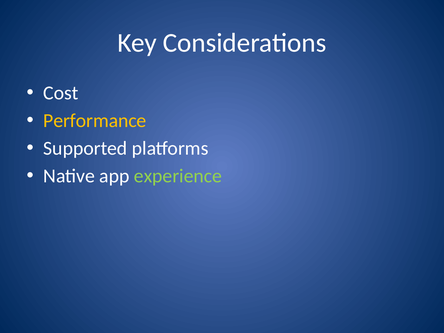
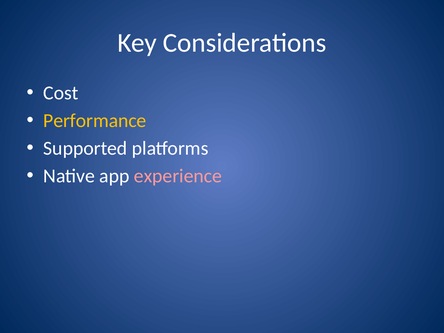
experience colour: light green -> pink
